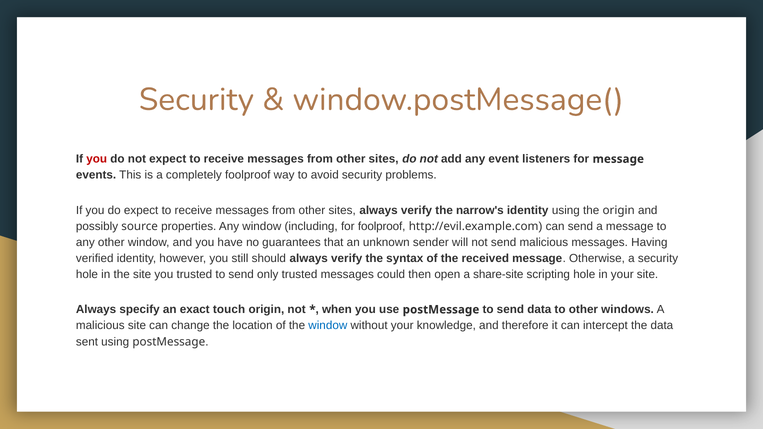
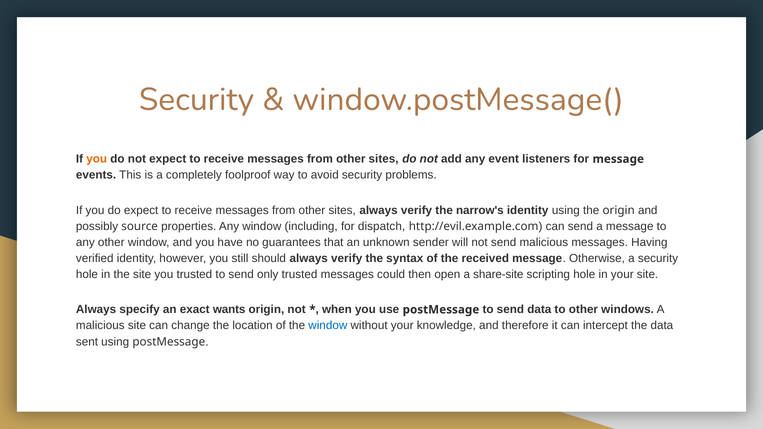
you at (97, 159) colour: red -> orange
for foolproof: foolproof -> dispatch
touch: touch -> wants
